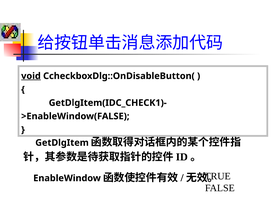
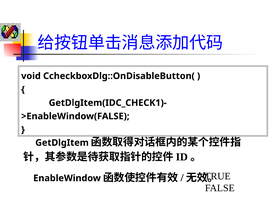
void underline: present -> none
